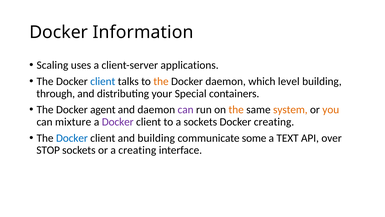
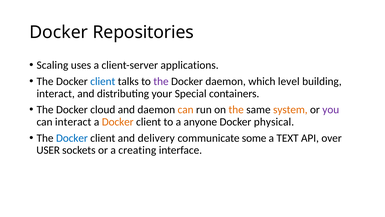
Information: Information -> Repositories
the at (161, 81) colour: orange -> purple
through at (56, 93): through -> interact
agent: agent -> cloud
can at (186, 110) colour: purple -> orange
you colour: orange -> purple
can mixture: mixture -> interact
Docker at (118, 122) colour: purple -> orange
a sockets: sockets -> anyone
Docker creating: creating -> physical
and building: building -> delivery
STOP: STOP -> USER
